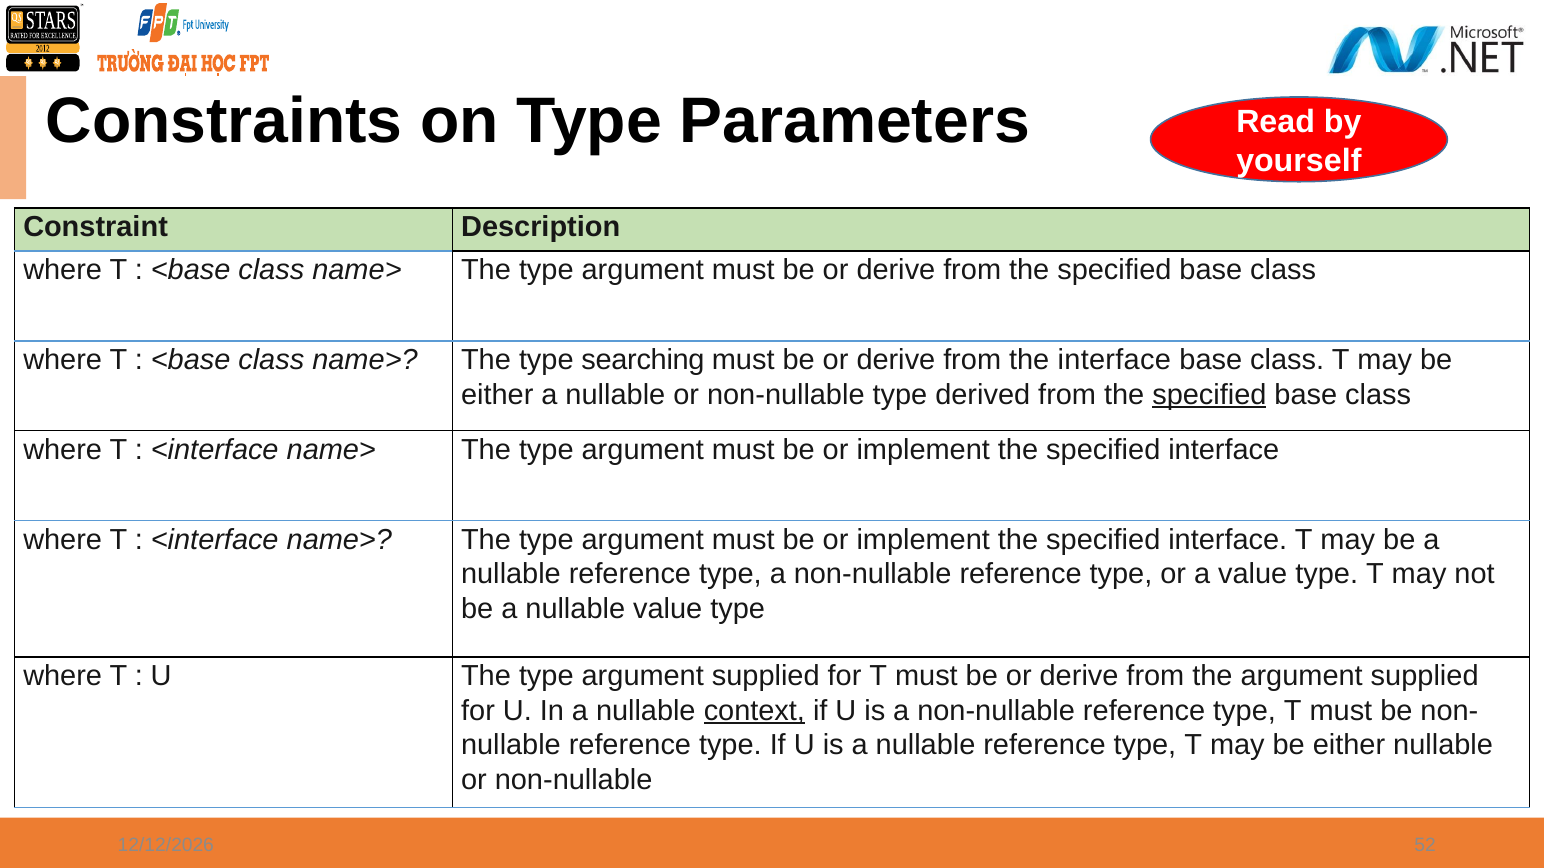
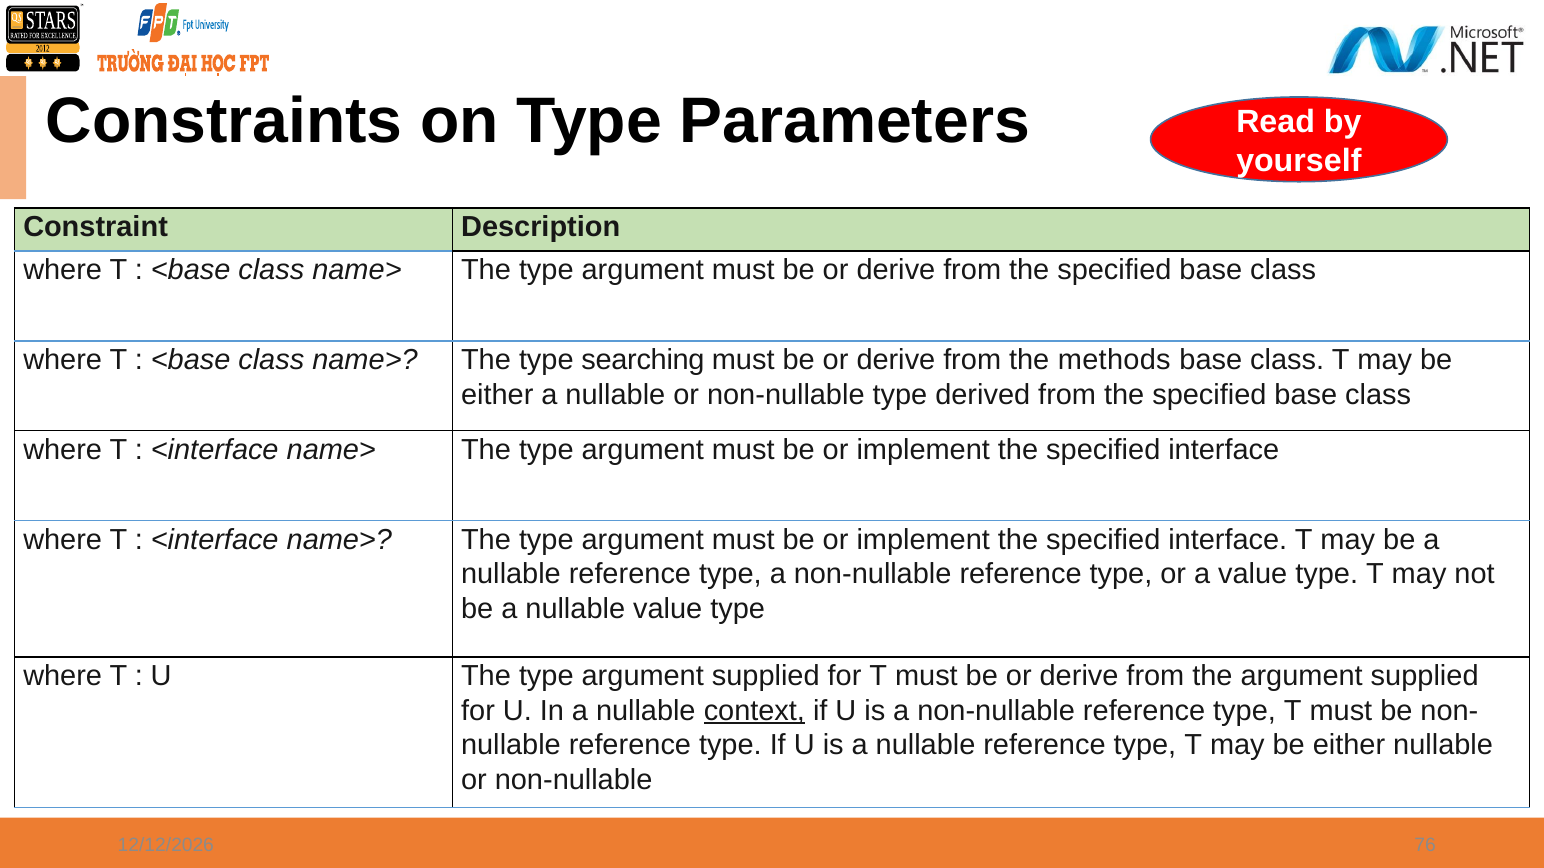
the interface: interface -> methods
specified at (1209, 395) underline: present -> none
52: 52 -> 76
